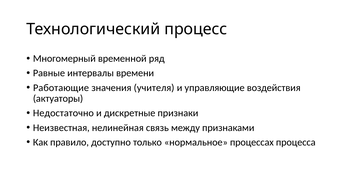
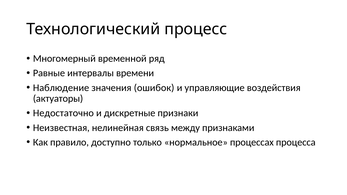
Работающие: Работающие -> Наблюдение
учителя: учителя -> ошибок
